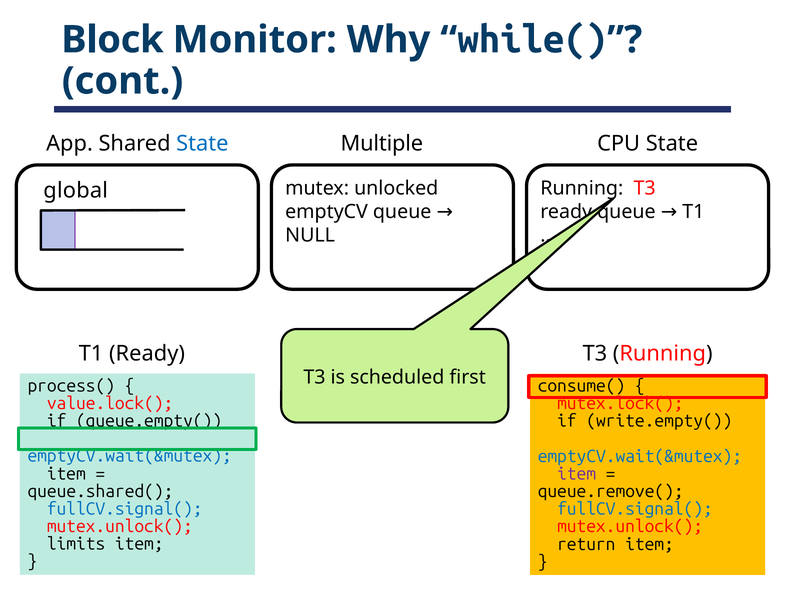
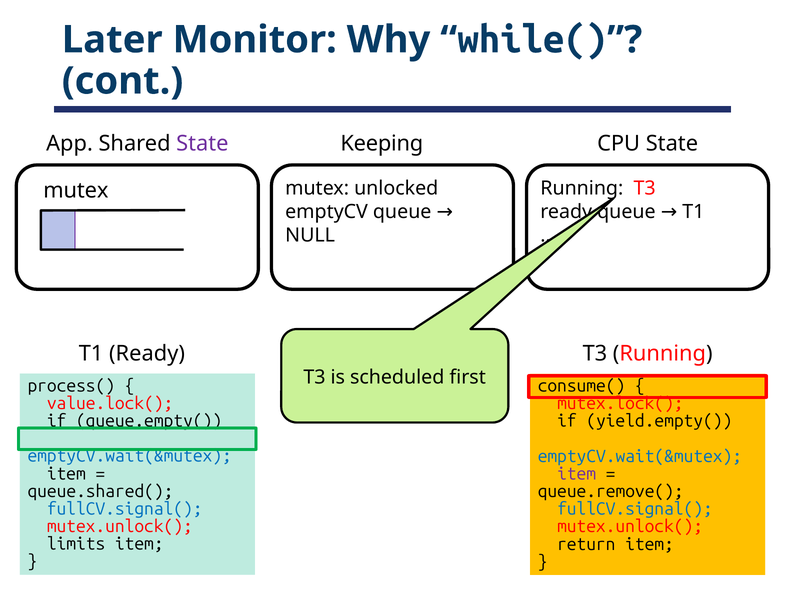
Block: Block -> Later
State at (202, 143) colour: blue -> purple
Multiple: Multiple -> Keeping
global at (76, 191): global -> mutex
write.empty(: write.empty( -> yield.empty(
